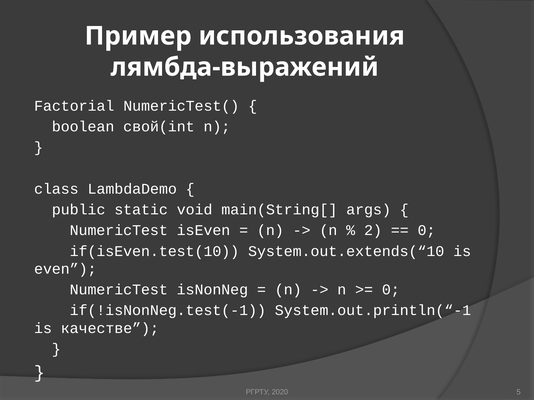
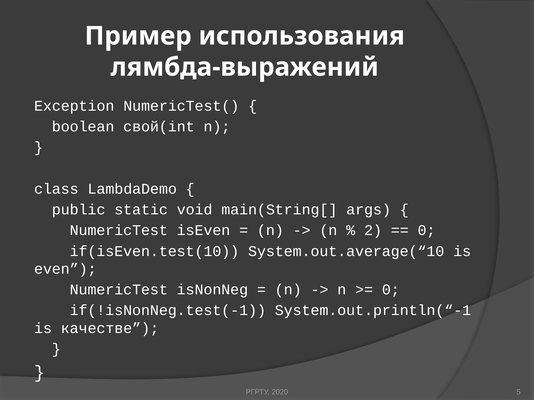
Factorial: Factorial -> Exception
System.out.extends(“10: System.out.extends(“10 -> System.out.average(“10
